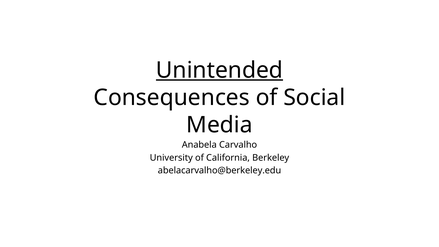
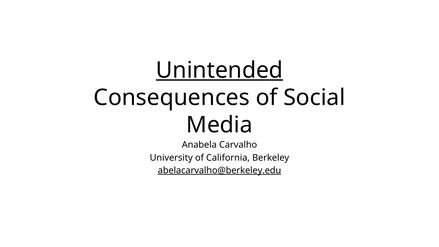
abelacarvalho@berkeley.edu underline: none -> present
